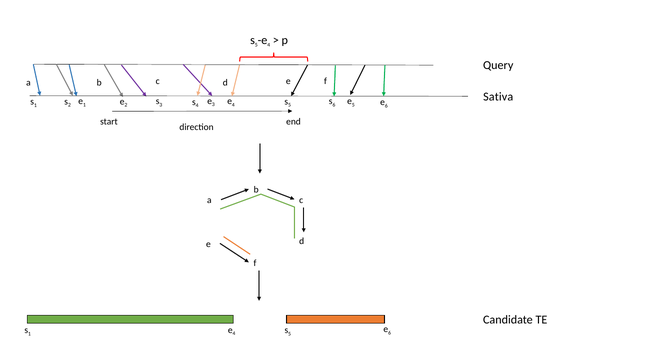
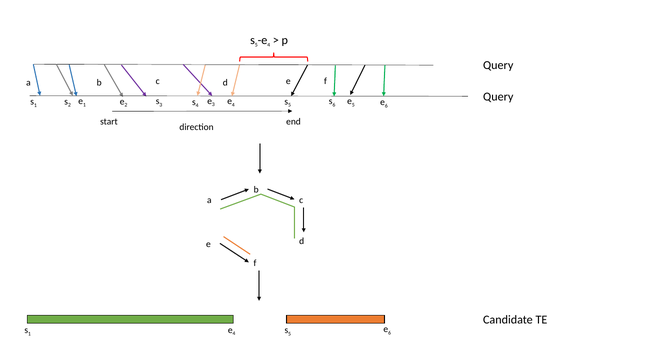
Sativa at (498, 97): Sativa -> Query
